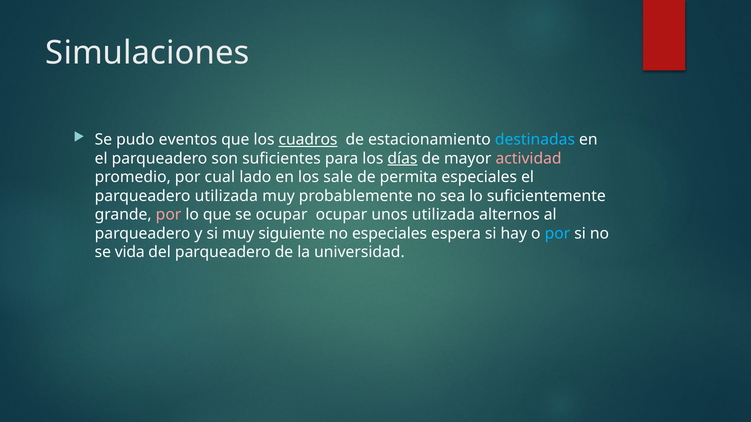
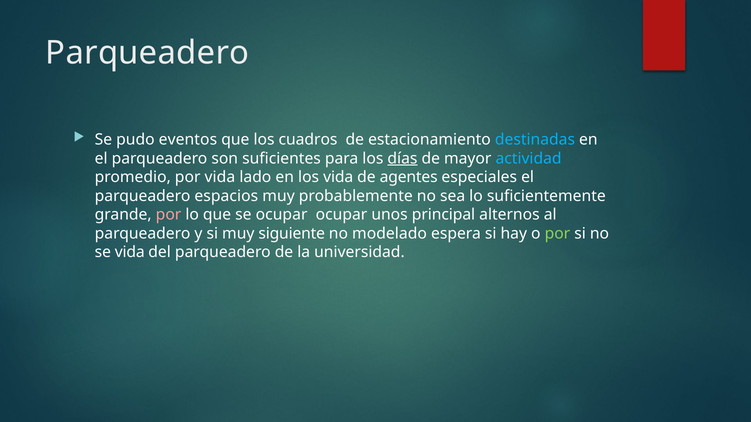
Simulaciones at (147, 53): Simulaciones -> Parqueadero
cuadros underline: present -> none
actividad colour: pink -> light blue
por cual: cual -> vida
los sale: sale -> vida
permita: permita -> agentes
parqueadero utilizada: utilizada -> espacios
unos utilizada: utilizada -> principal
no especiales: especiales -> modelado
por at (557, 234) colour: light blue -> light green
